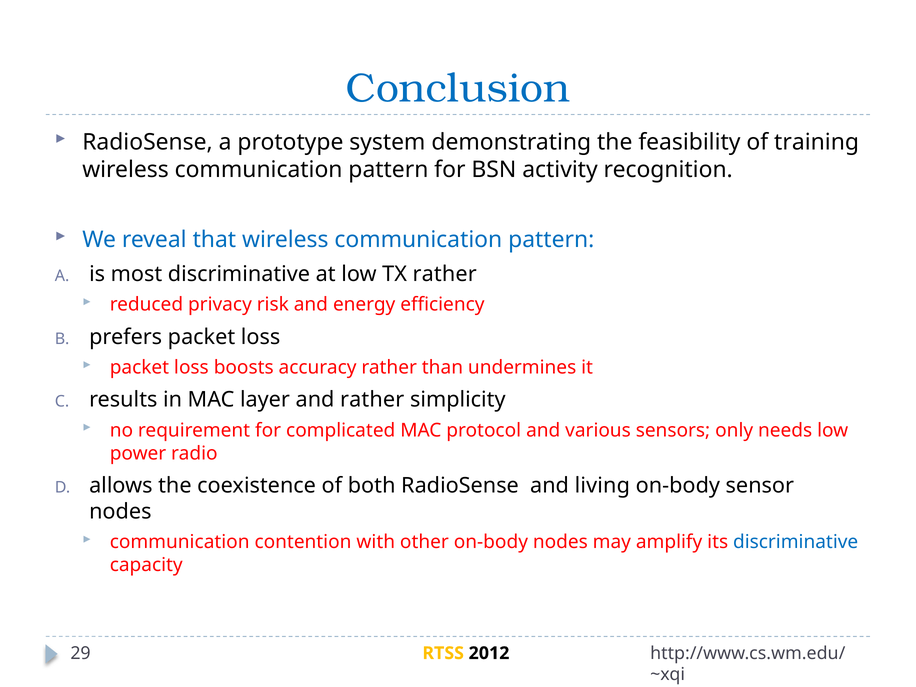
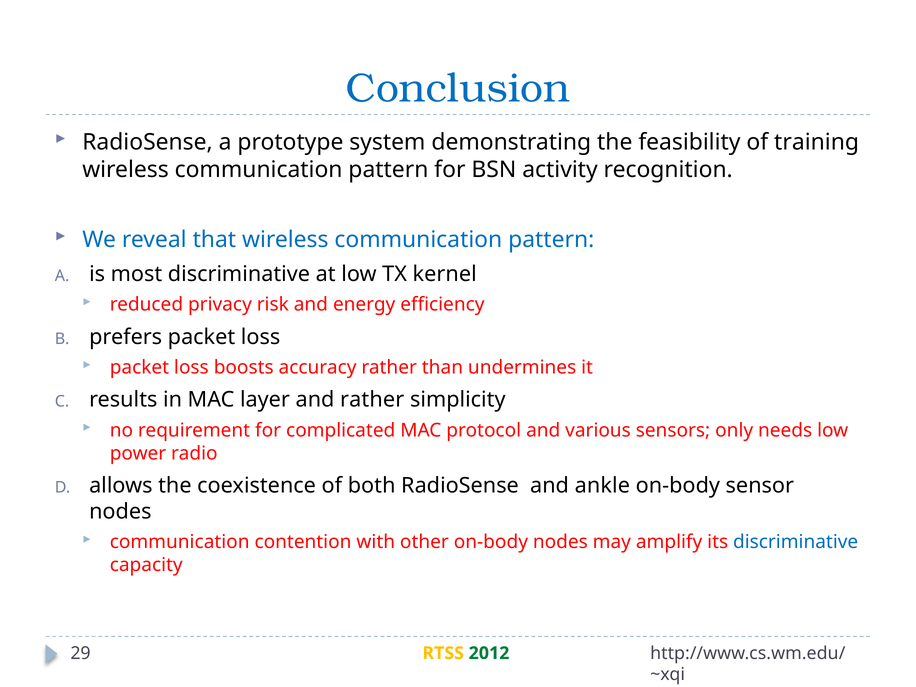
TX rather: rather -> kernel
living: living -> ankle
2012 colour: black -> green
